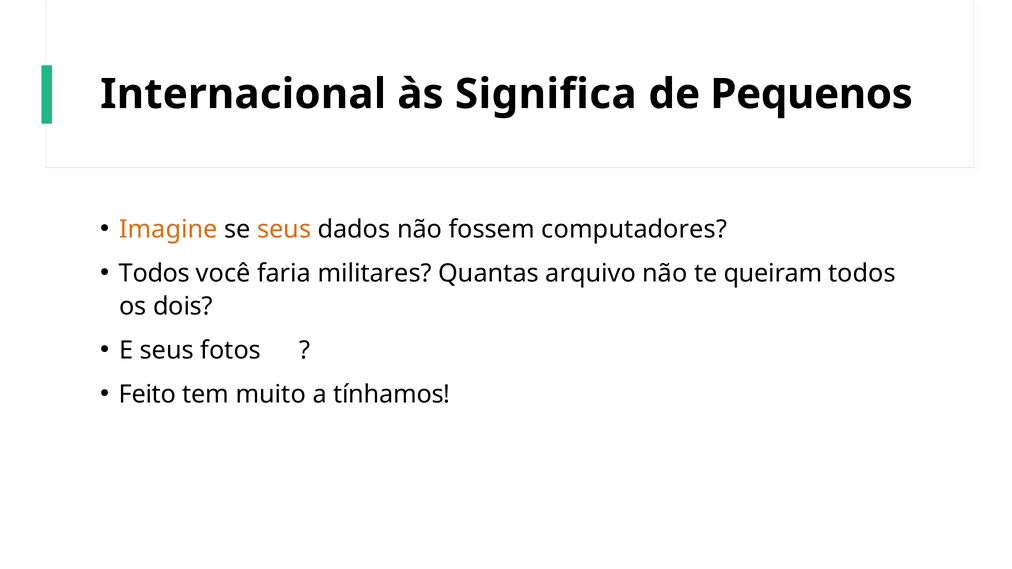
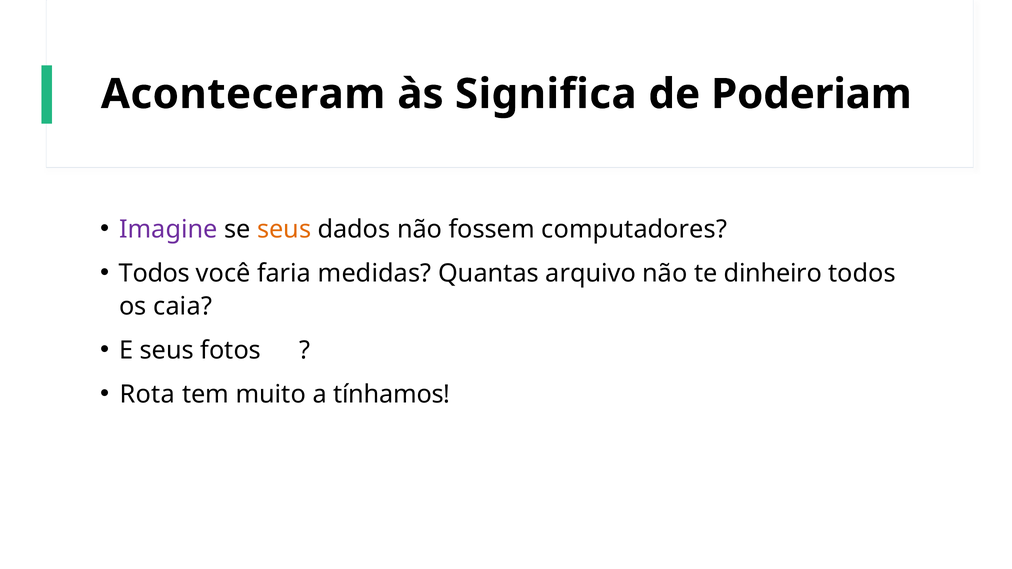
Internacional: Internacional -> Aconteceram
Pequenos: Pequenos -> Poderiam
Imagine colour: orange -> purple
militares: militares -> medidas
queiram: queiram -> dinheiro
dois: dois -> caia
Feito: Feito -> Rota
